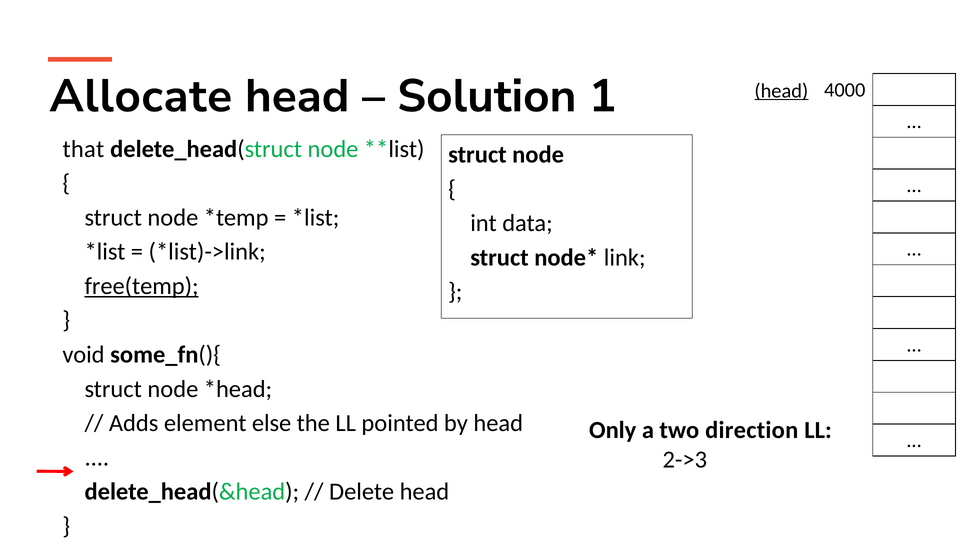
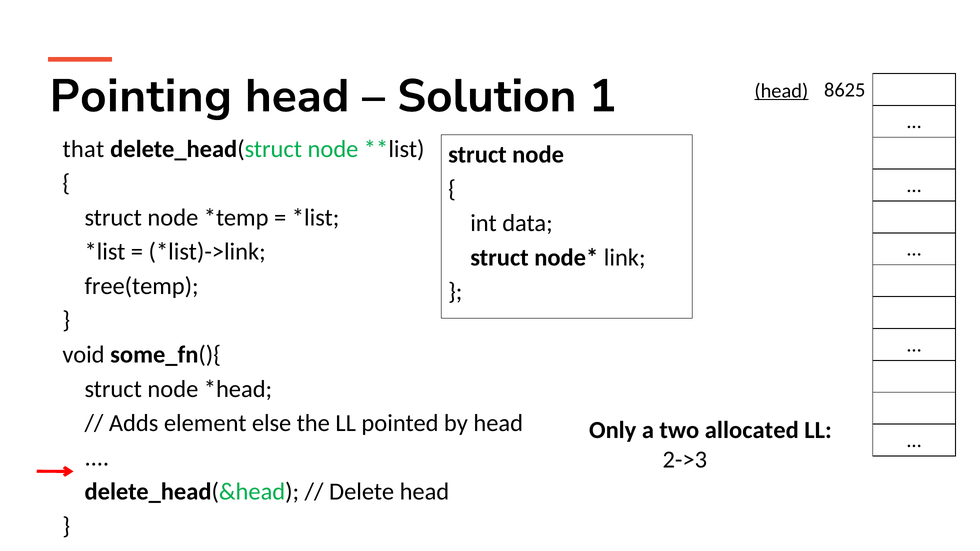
Allocate: Allocate -> Pointing
4000: 4000 -> 8625
free(temp underline: present -> none
direction: direction -> allocated
